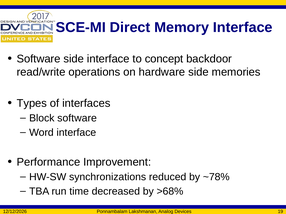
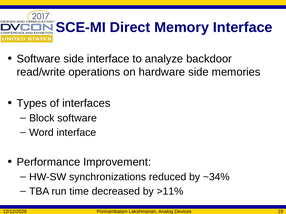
concept: concept -> analyze
~78%: ~78% -> ~34%
>68%: >68% -> >11%
